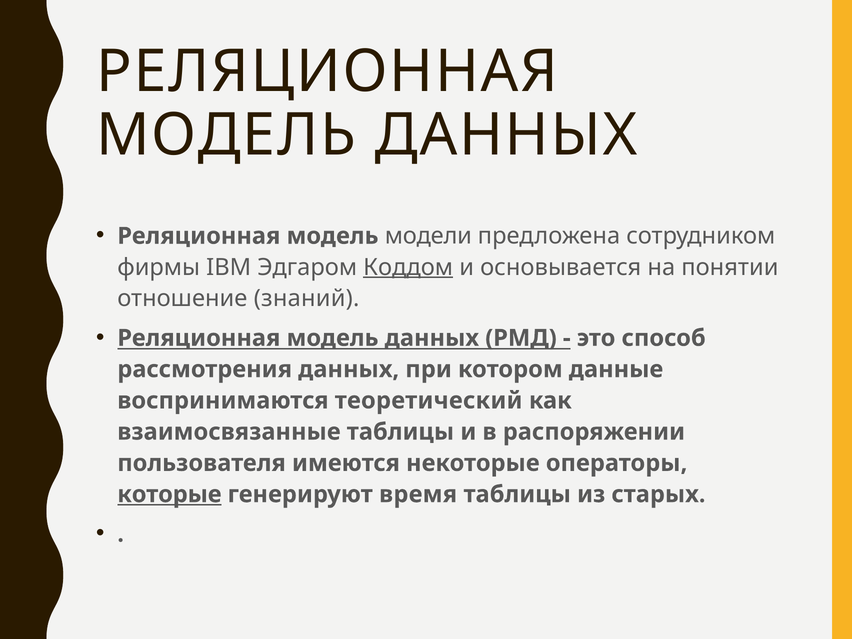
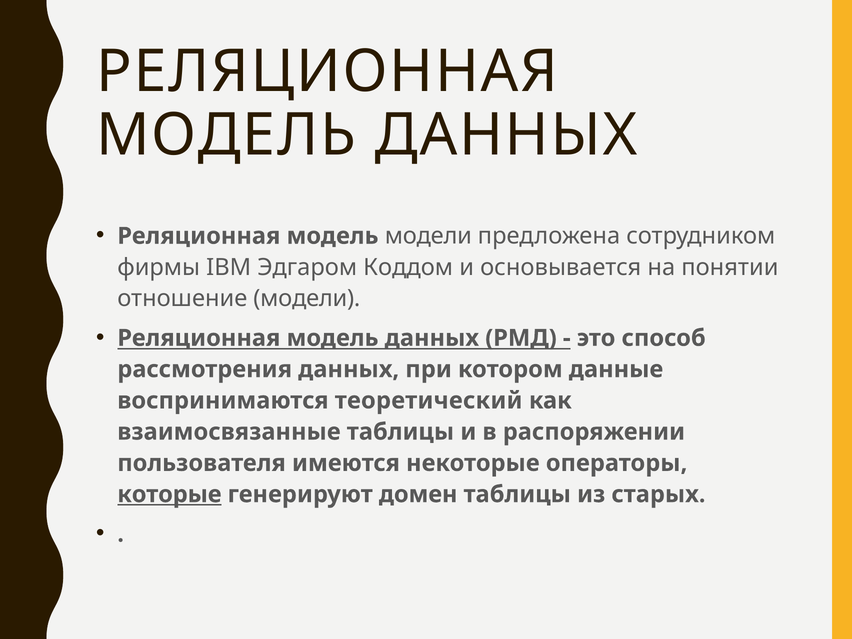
Коддом underline: present -> none
отношение знаний: знаний -> модели
время: время -> домен
